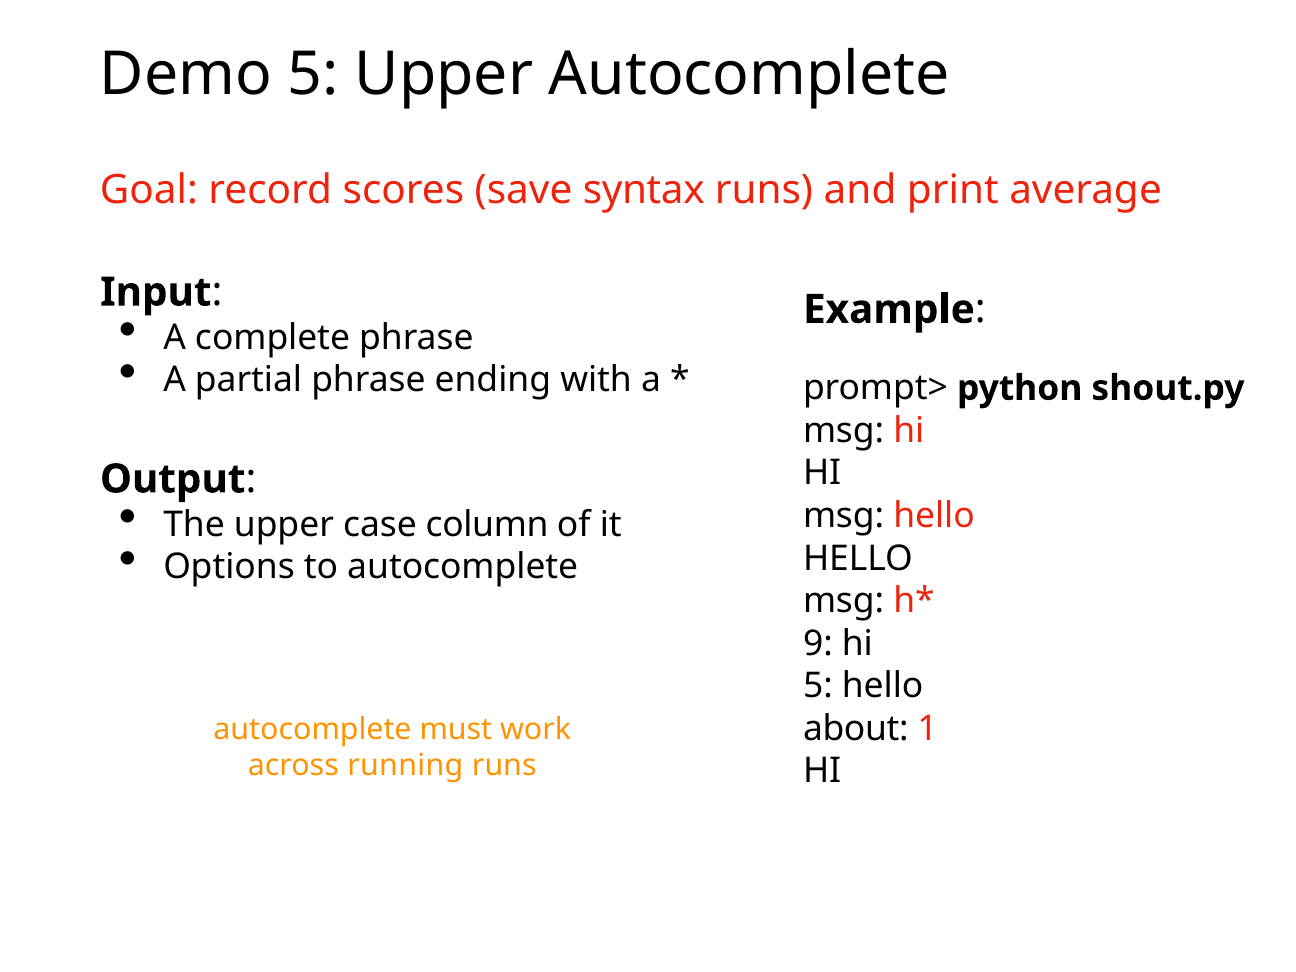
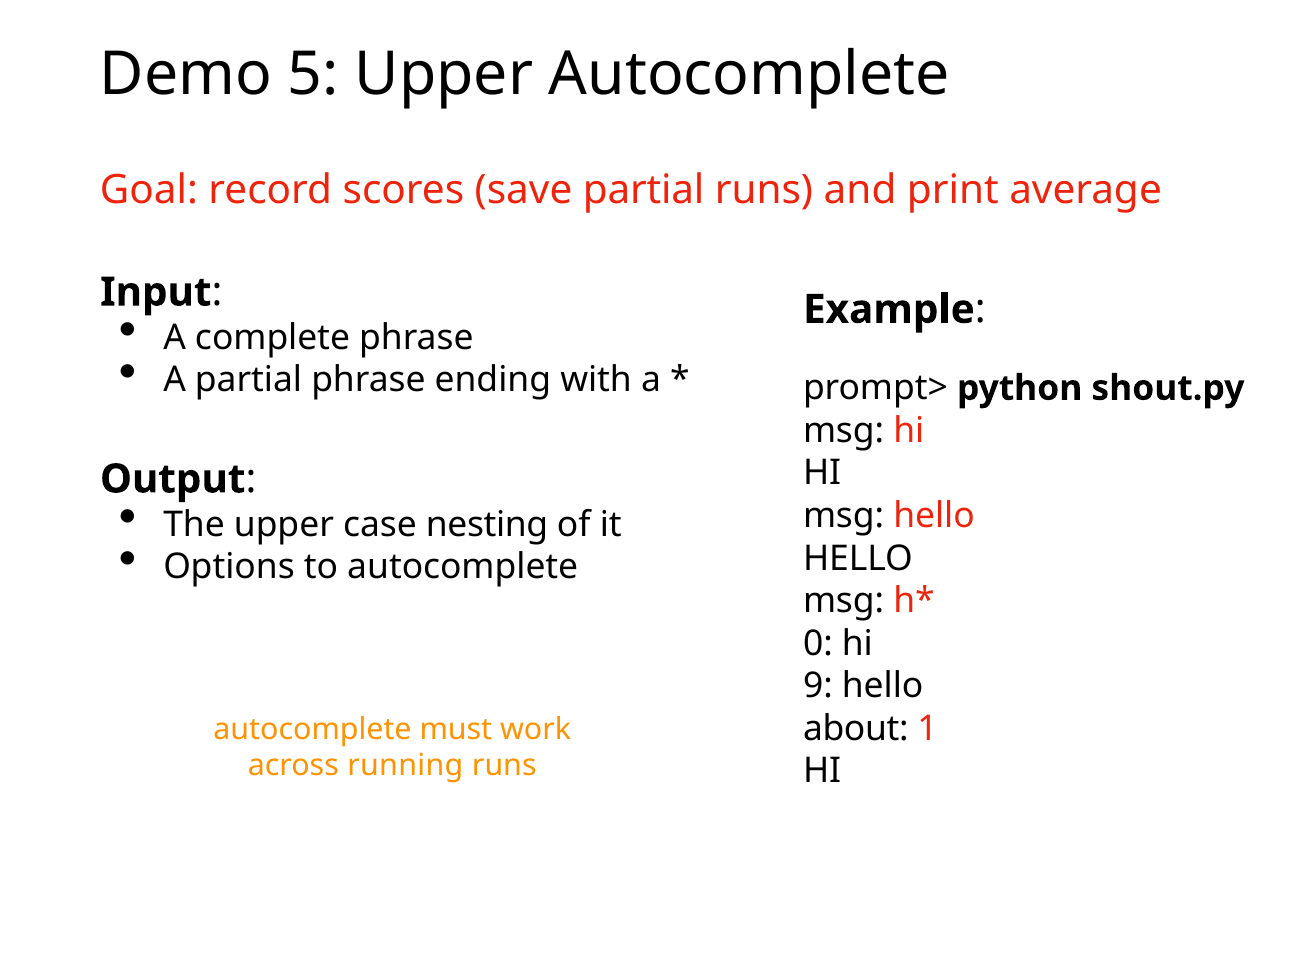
save syntax: syntax -> partial
column: column -> nesting
9: 9 -> 0
5 at (818, 686): 5 -> 9
